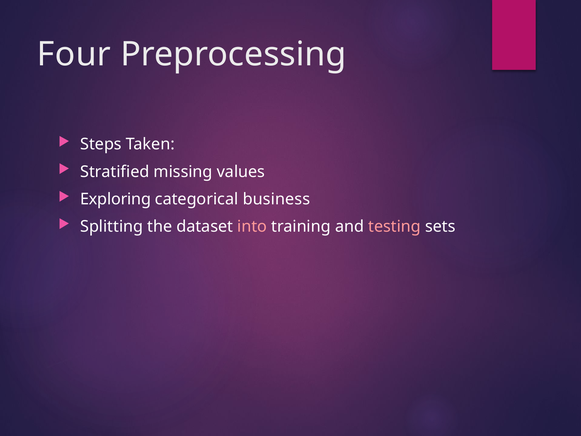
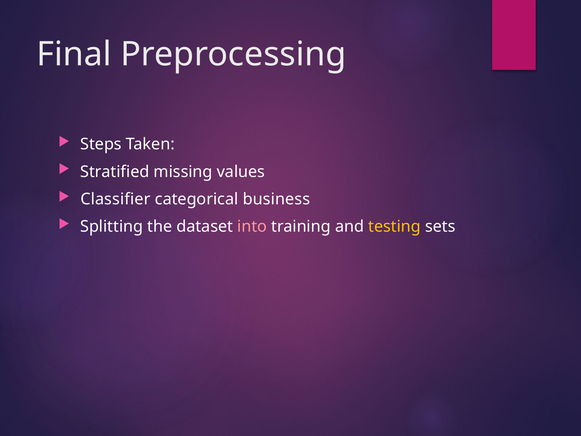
Four: Four -> Final
Exploring: Exploring -> Classifier
testing colour: pink -> yellow
